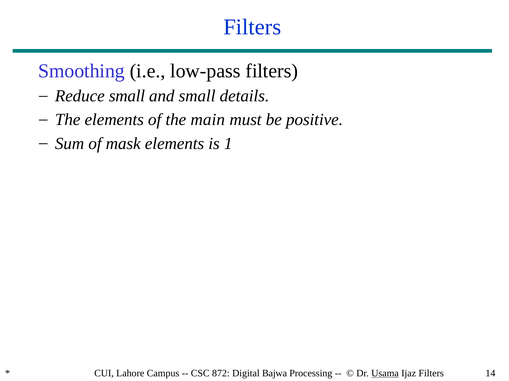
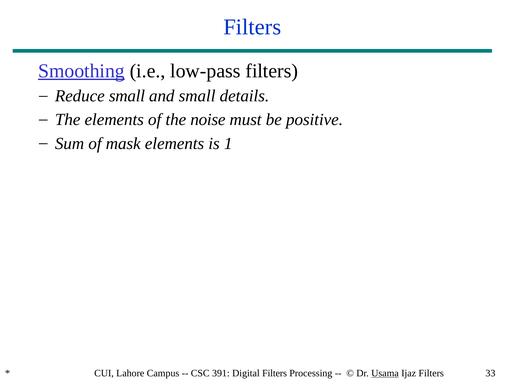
Smoothing underline: none -> present
main: main -> noise
872: 872 -> 391
Digital Bajwa: Bajwa -> Filters
14: 14 -> 33
